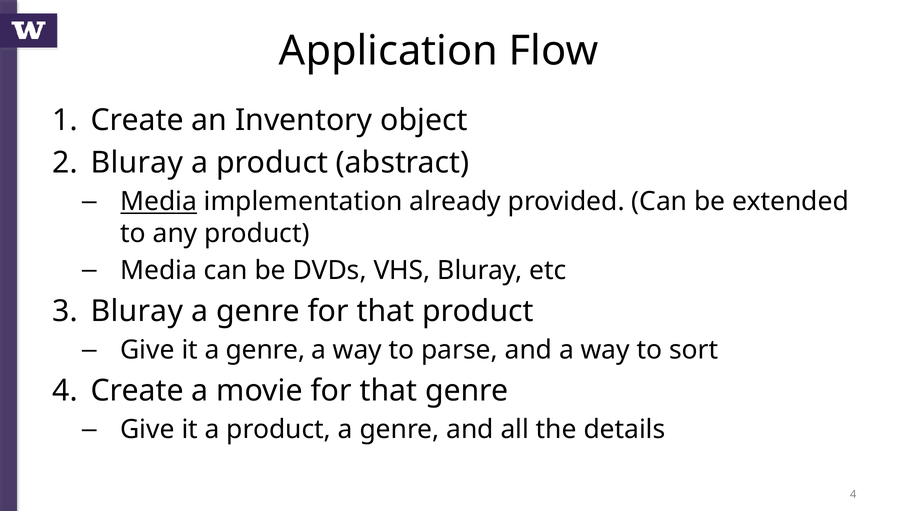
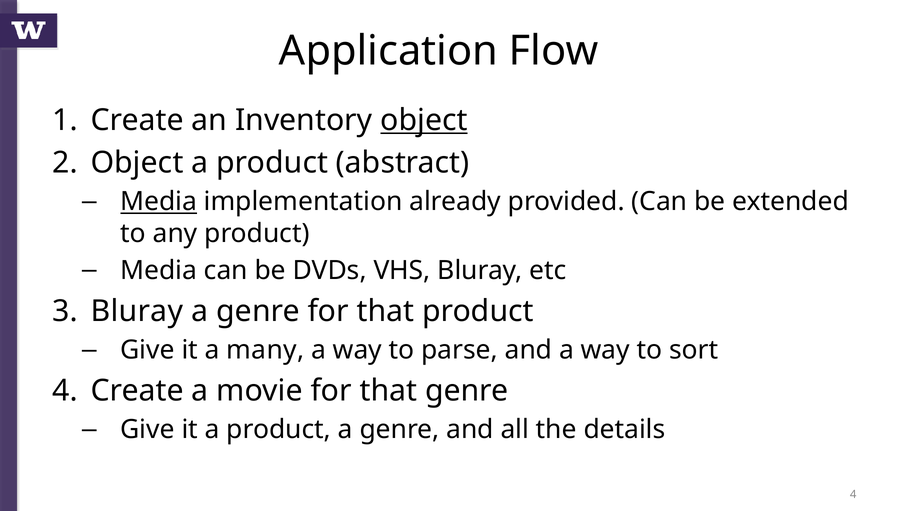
object at (424, 120) underline: none -> present
Bluray at (137, 163): Bluray -> Object
it a genre: genre -> many
